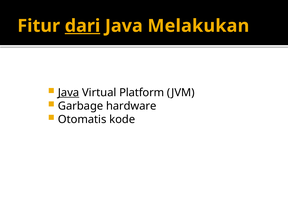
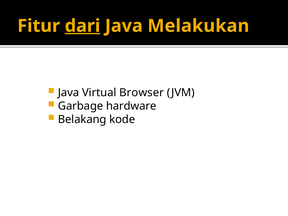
Java at (69, 93) underline: present -> none
Platform: Platform -> Browser
Otomatis: Otomatis -> Belakang
